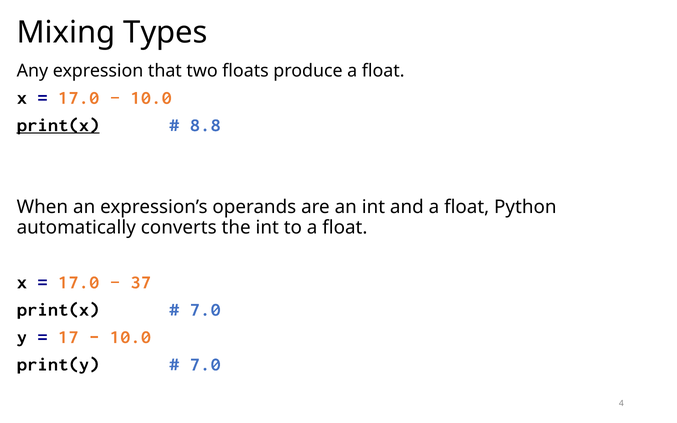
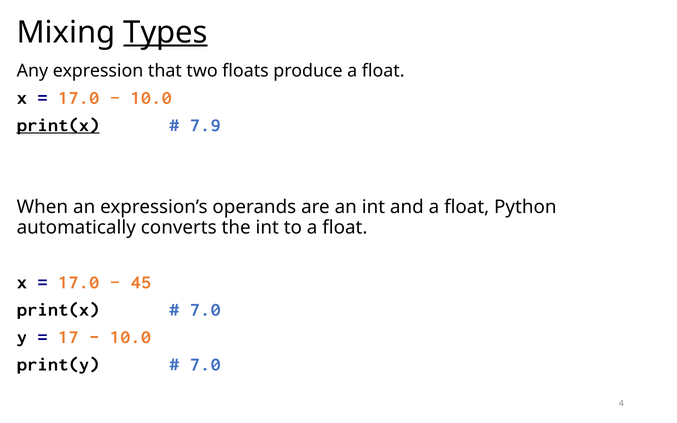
Types underline: none -> present
8.8: 8.8 -> 7.9
37: 37 -> 45
